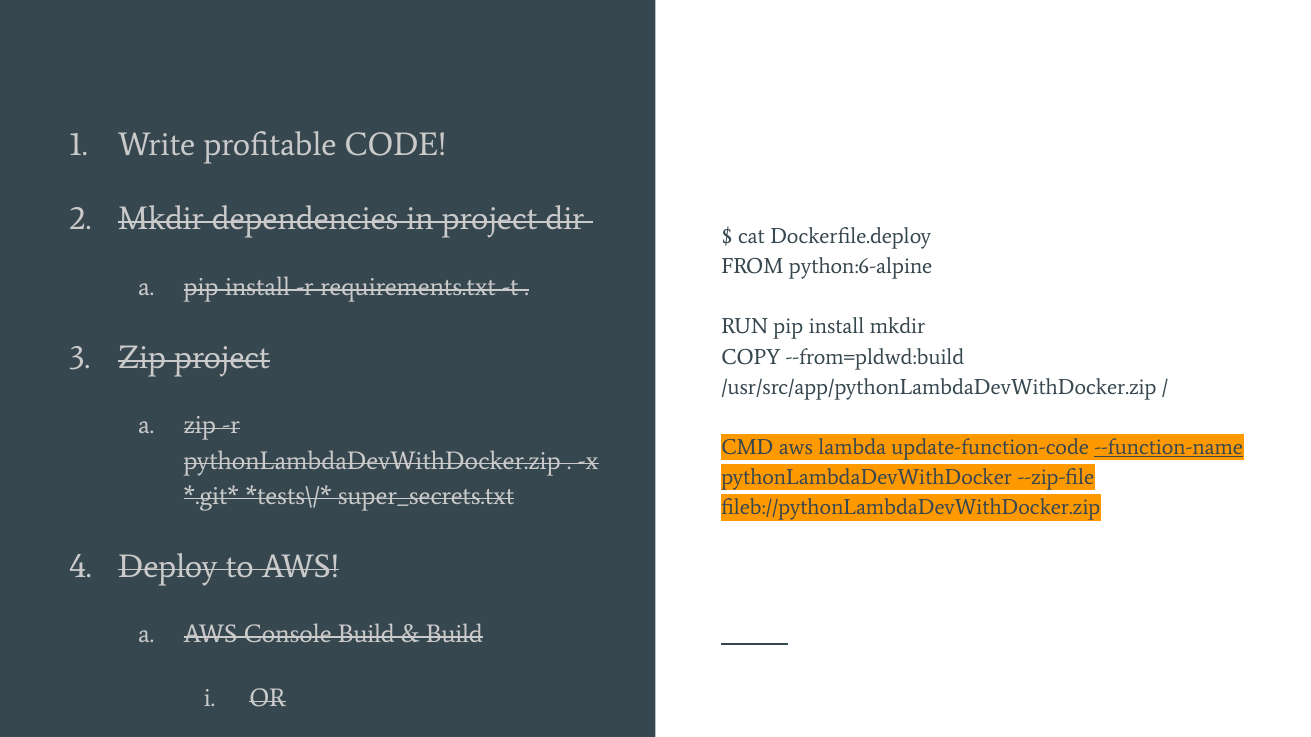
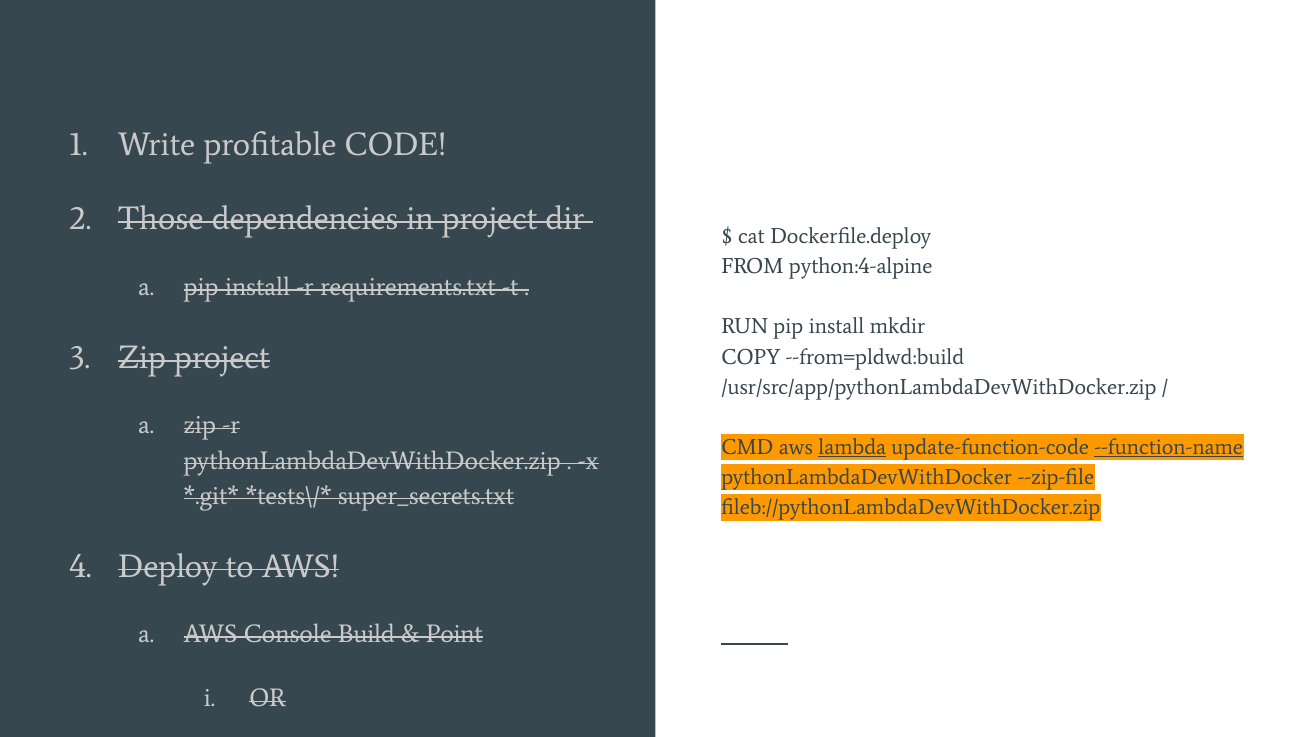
Mkdir at (161, 219): Mkdir -> Those
python:6-alpine: python:6-alpine -> python:4-alpine
lambda underline: none -> present
Build at (454, 635): Build -> Point
